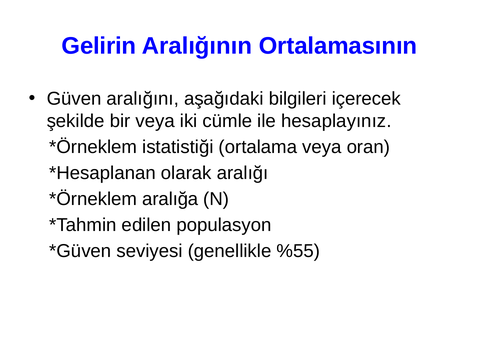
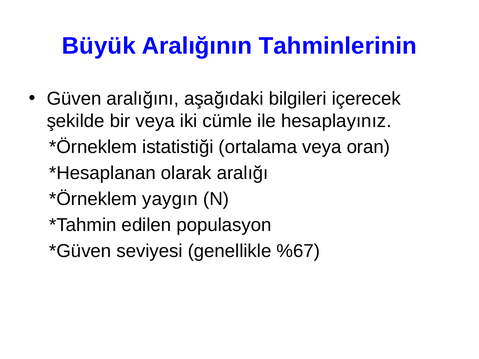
Gelirin: Gelirin -> Büyük
Ortalamasının: Ortalamasının -> Tahminlerinin
aralığa: aralığa -> yaygın
%55: %55 -> %67
